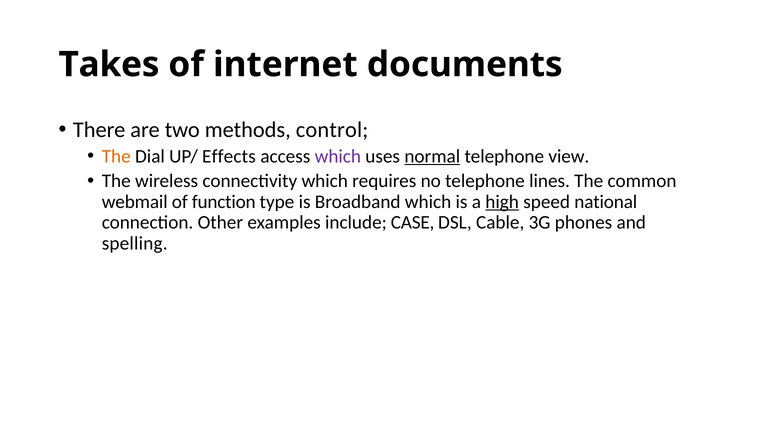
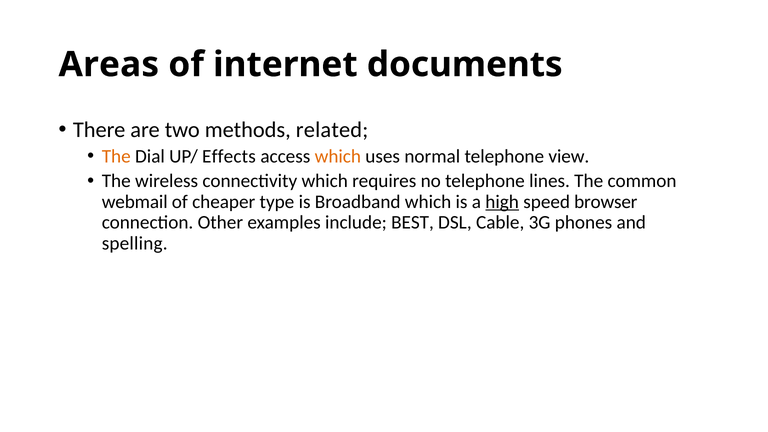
Takes: Takes -> Areas
control: control -> related
which at (338, 156) colour: purple -> orange
normal underline: present -> none
function: function -> cheaper
national: national -> browser
CASE: CASE -> BEST
